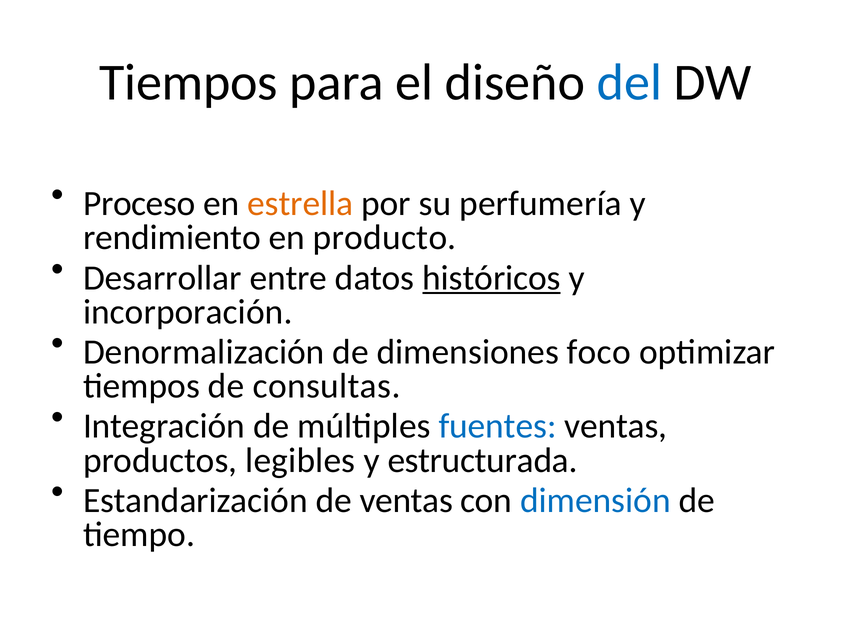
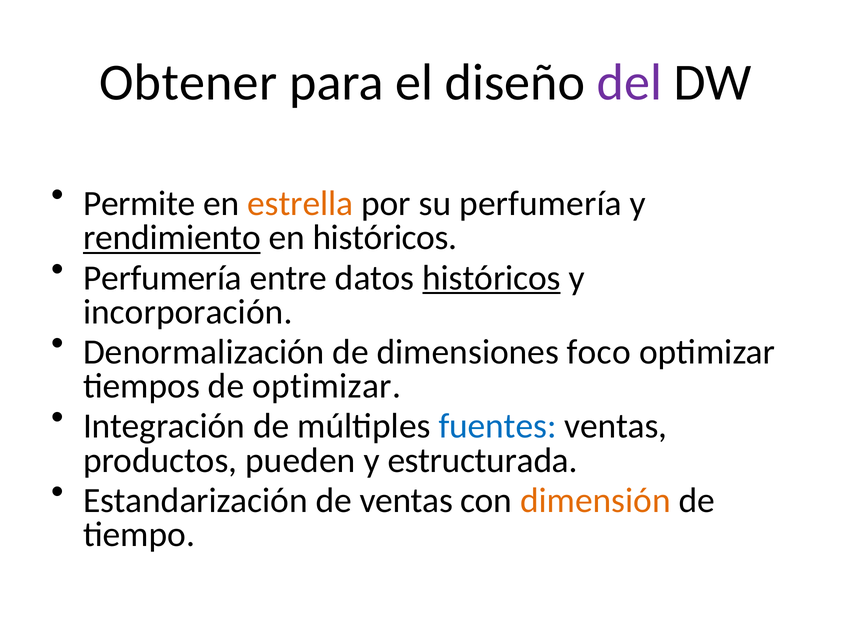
Tiempos at (188, 82): Tiempos -> Obtener
del colour: blue -> purple
Proceso: Proceso -> Permite
rendimiento underline: none -> present
en producto: producto -> históricos
Desarrollar at (162, 278): Desarrollar -> Perfumería
de consultas: consultas -> optimizar
legibles: legibles -> pueden
dimensión colour: blue -> orange
